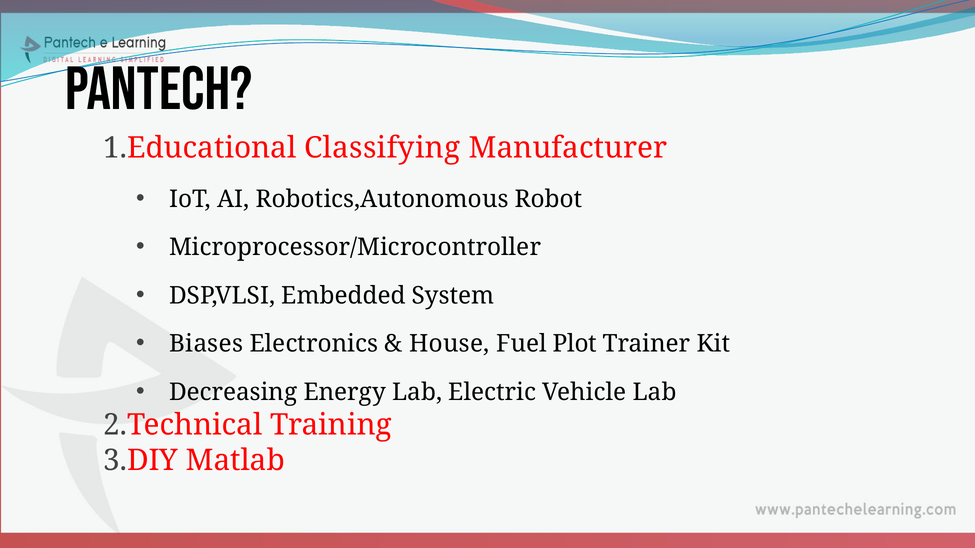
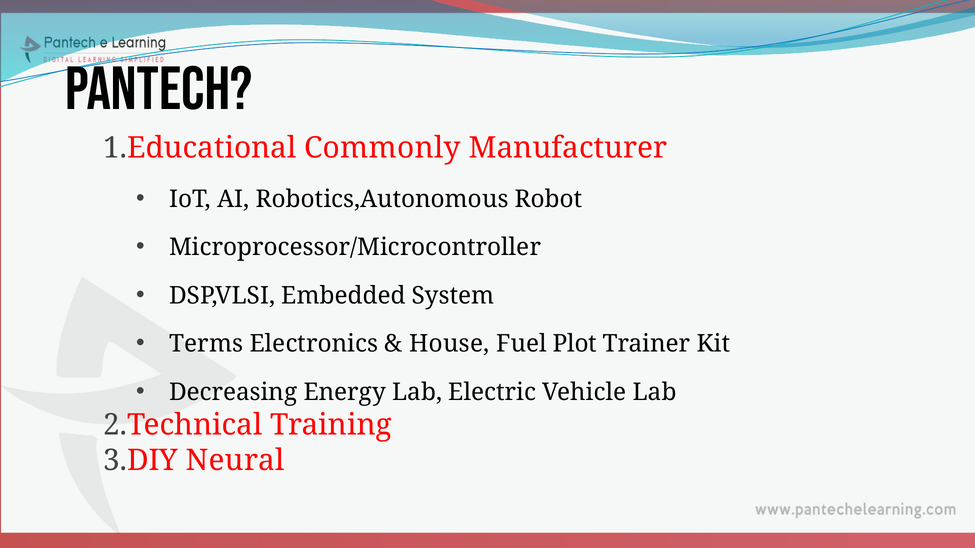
Classifying: Classifying -> Commonly
Biases: Biases -> Terms
Matlab: Matlab -> Neural
